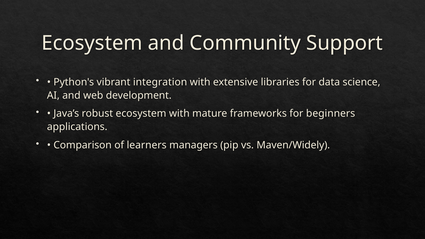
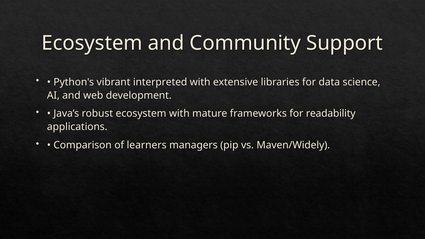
integration: integration -> interpreted
beginners: beginners -> readability
